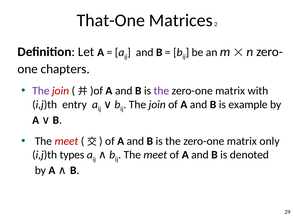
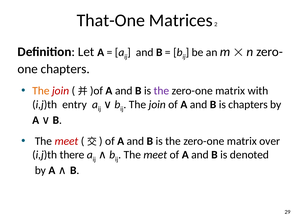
The at (41, 91) colour: purple -> orange
is example: example -> chapters
only: only -> over
types: types -> there
